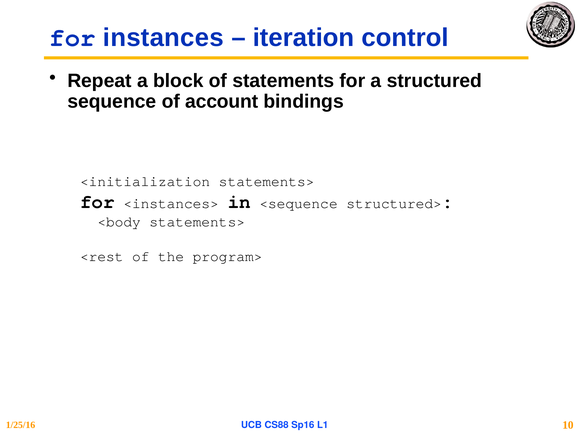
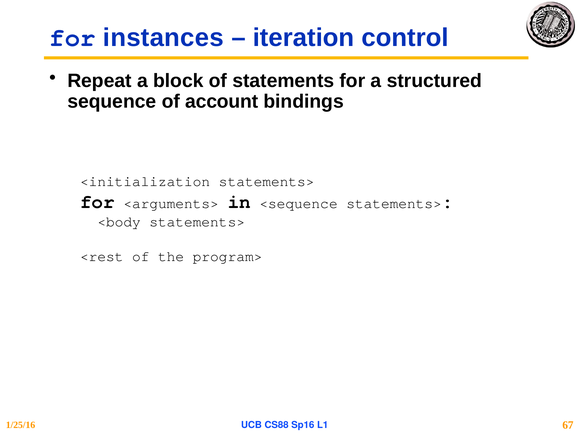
<instances>: <instances> -> <arguments>
<sequence structured>: structured> -> statements>
10: 10 -> 67
